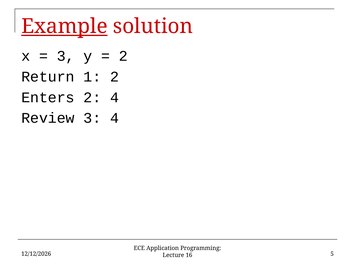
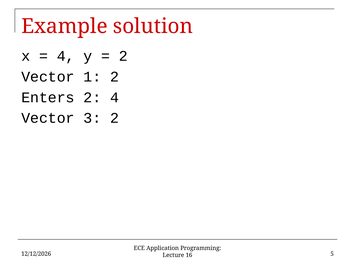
Example underline: present -> none
3 at (66, 56): 3 -> 4
Return at (48, 77): Return -> Vector
Review at (48, 118): Review -> Vector
3 4: 4 -> 2
